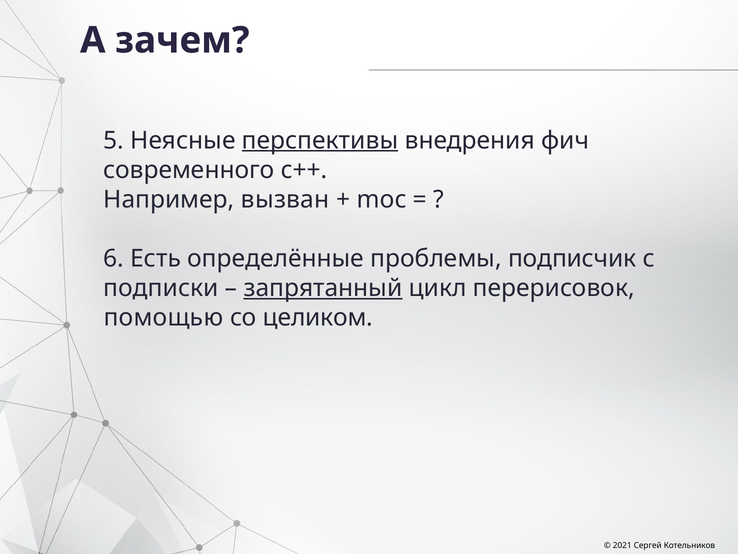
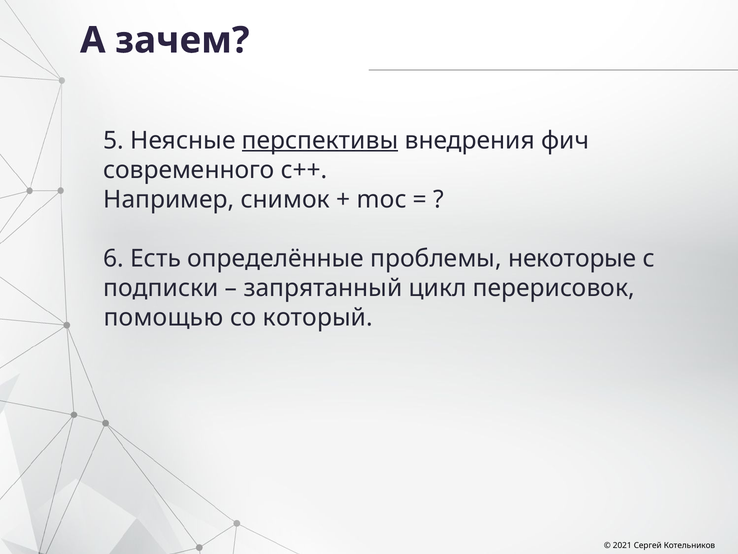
вызван: вызван -> снимок
подписчик: подписчик -> некоторые
запрятанный underline: present -> none
целиком: целиком -> который
